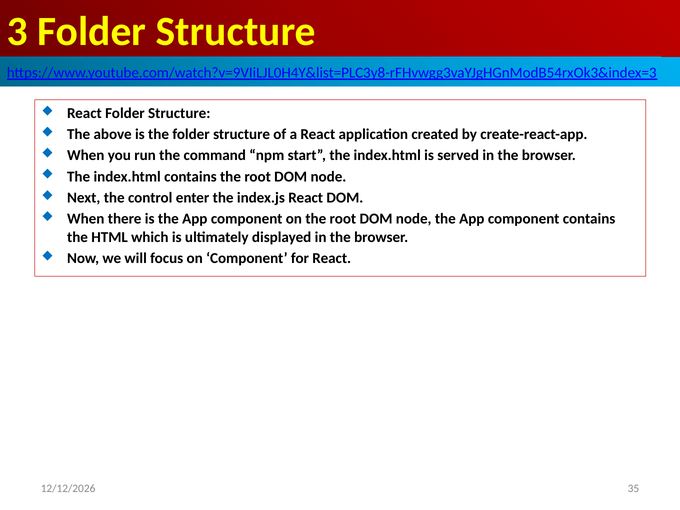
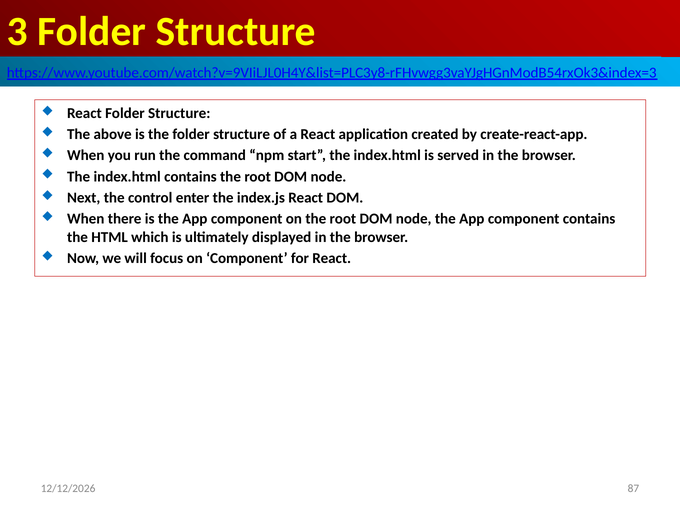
35: 35 -> 87
